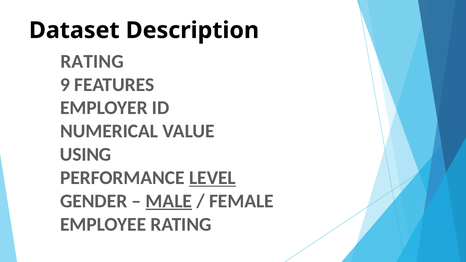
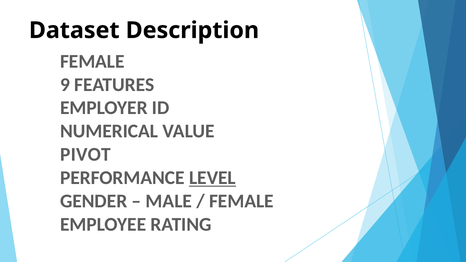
RATING at (92, 61): RATING -> FEMALE
USING: USING -> PIVOT
MALE underline: present -> none
